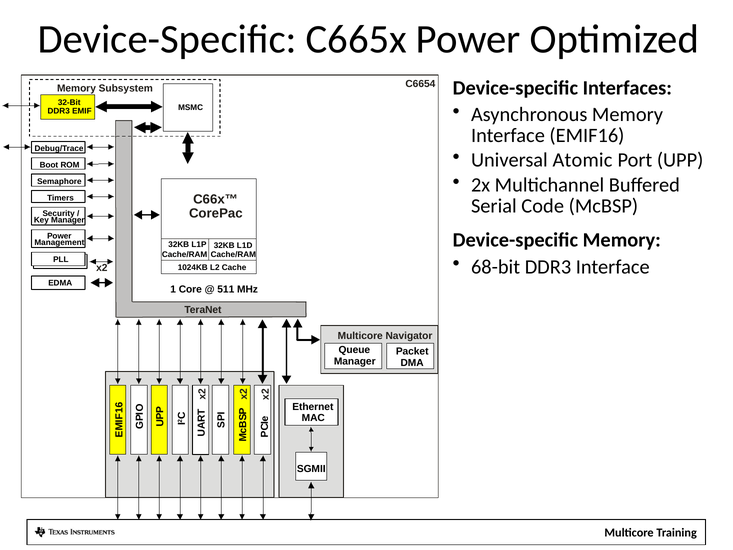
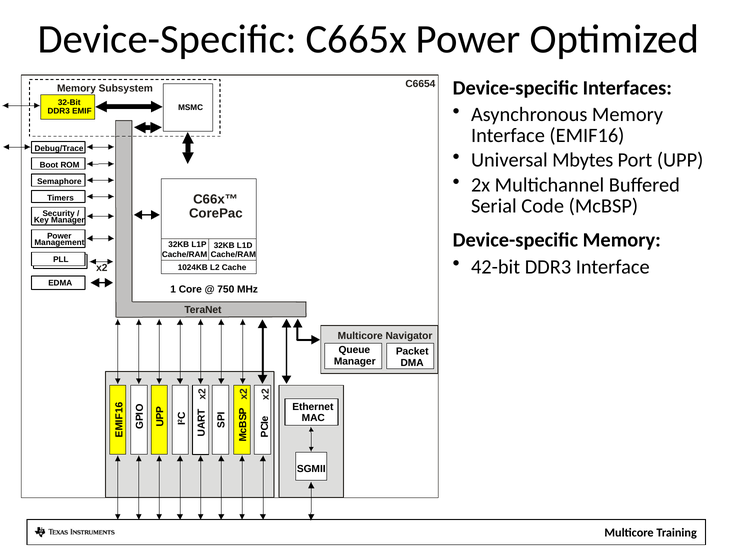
Atomic: Atomic -> Mbytes
68-bit: 68-bit -> 42-bit
511: 511 -> 750
